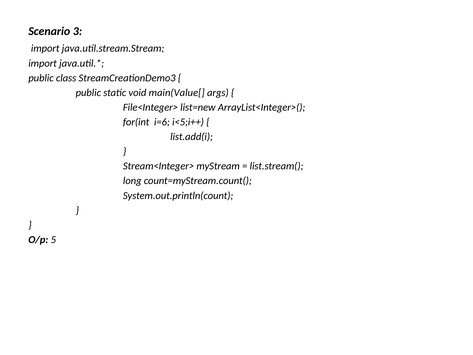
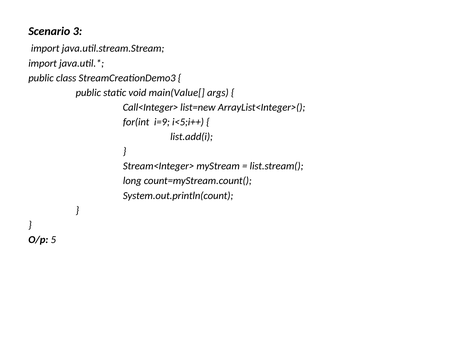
File<Integer>: File<Integer> -> Call<Integer>
i=6: i=6 -> i=9
